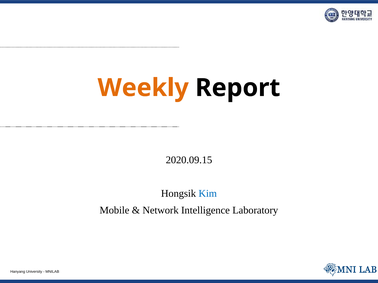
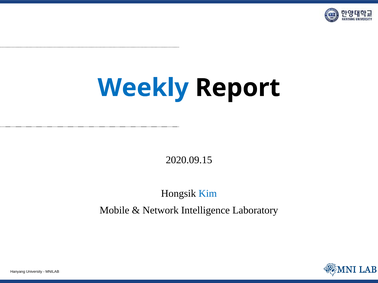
Weekly colour: orange -> blue
